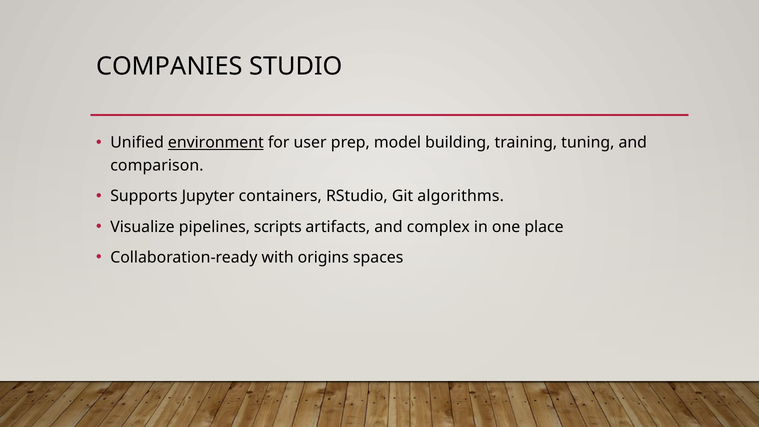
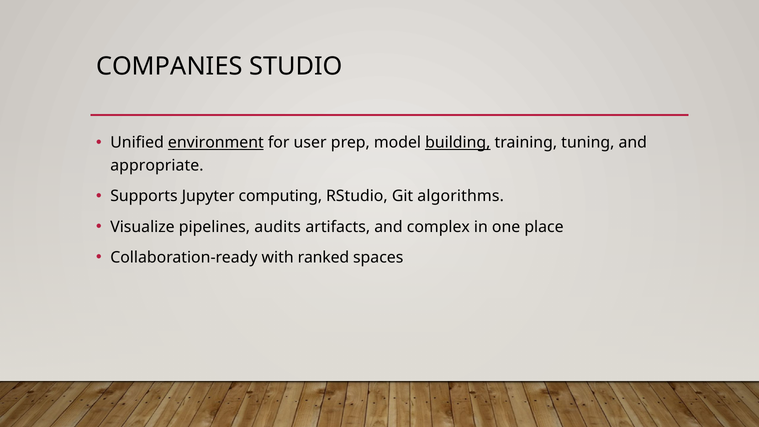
building underline: none -> present
comparison: comparison -> appropriate
containers: containers -> computing
scripts: scripts -> audits
origins: origins -> ranked
